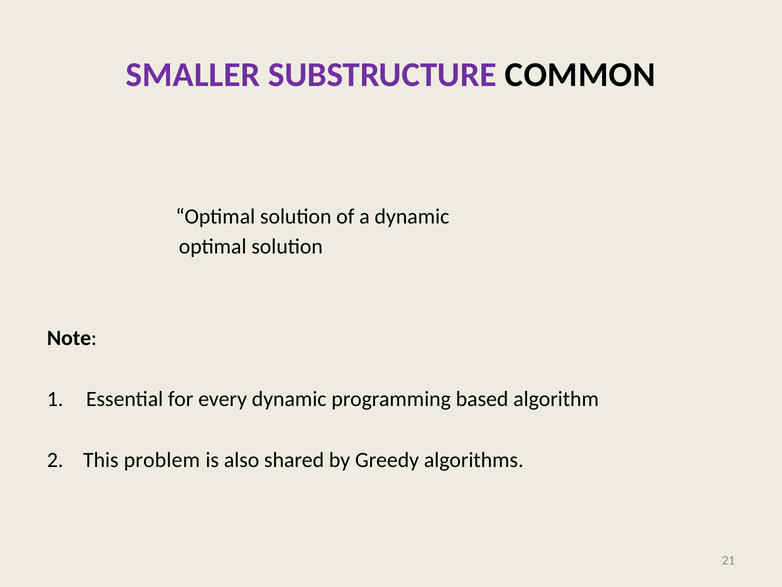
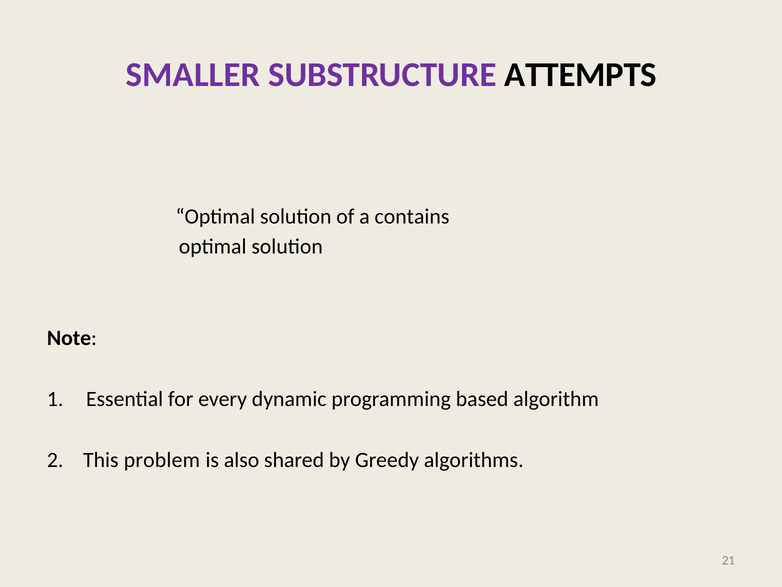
COMMON: COMMON -> ATTEMPTS
a dynamic: dynamic -> contains
